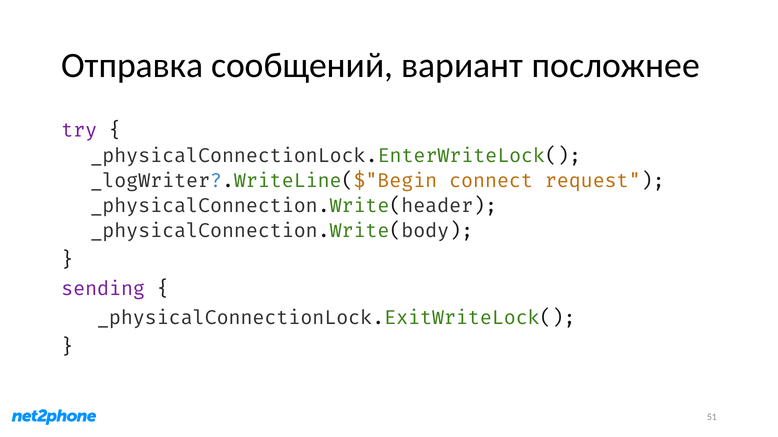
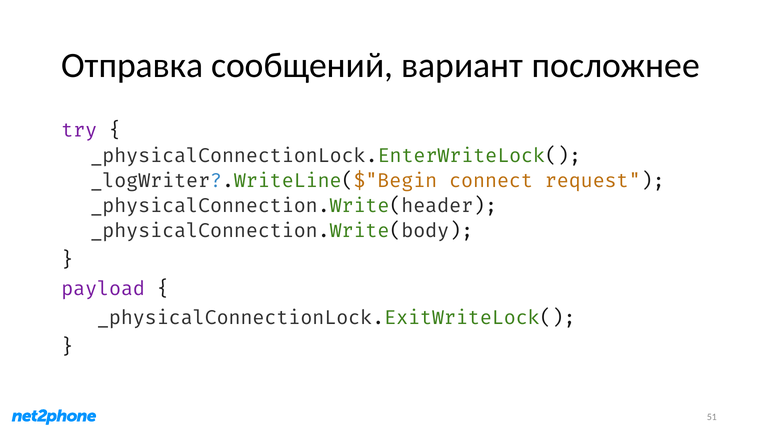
sending: sending -> payload
